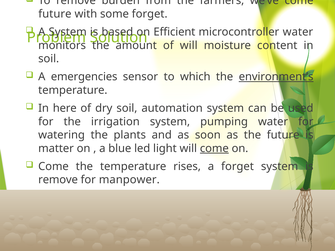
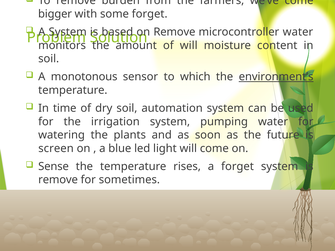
future at (55, 14): future -> bigger
Efficient at (174, 32): Efficient -> Remove
emergencies: emergencies -> monotonous
here: here -> time
matter: matter -> screen
come at (214, 149) underline: present -> none
Come at (53, 167): Come -> Sense
manpower: manpower -> sometimes
